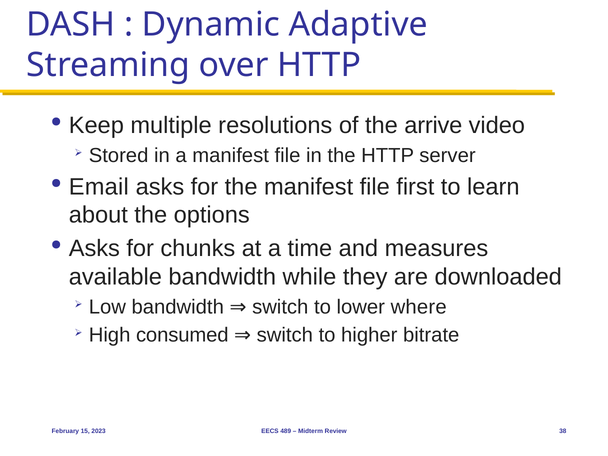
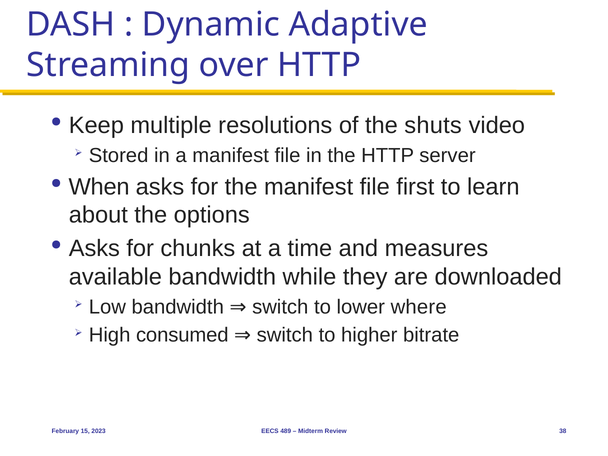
arrive: arrive -> shuts
Email: Email -> When
